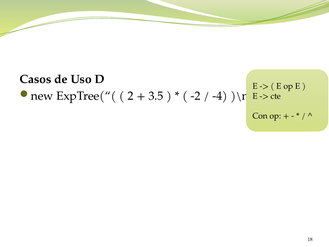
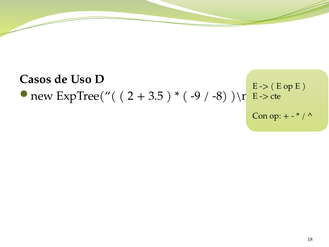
-2: -2 -> -9
-4: -4 -> -8
